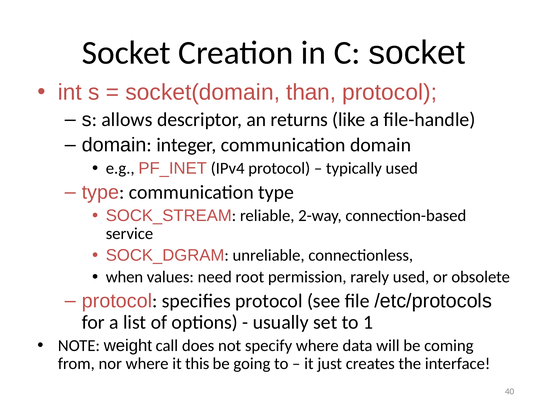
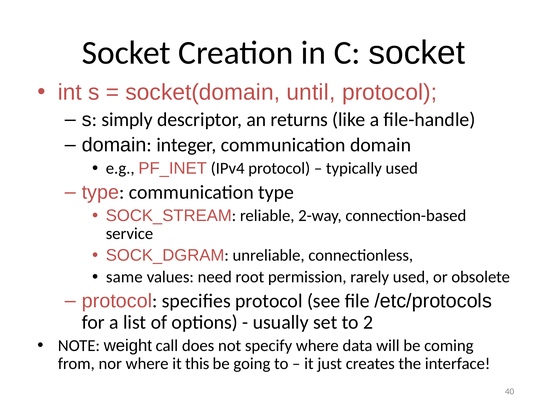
than: than -> until
allows: allows -> simply
when: when -> same
1: 1 -> 2
